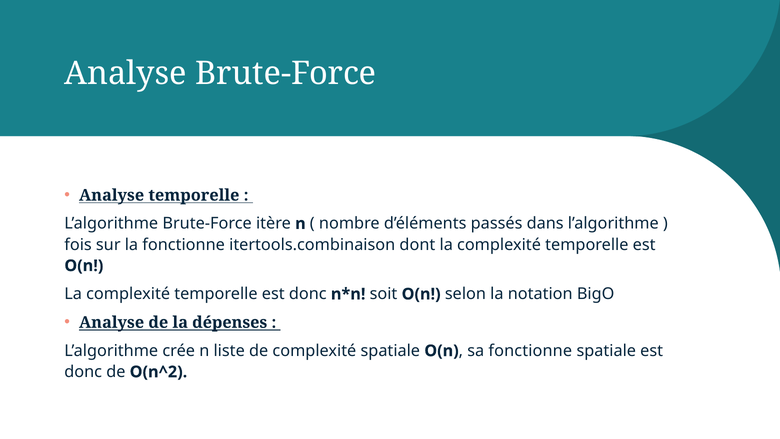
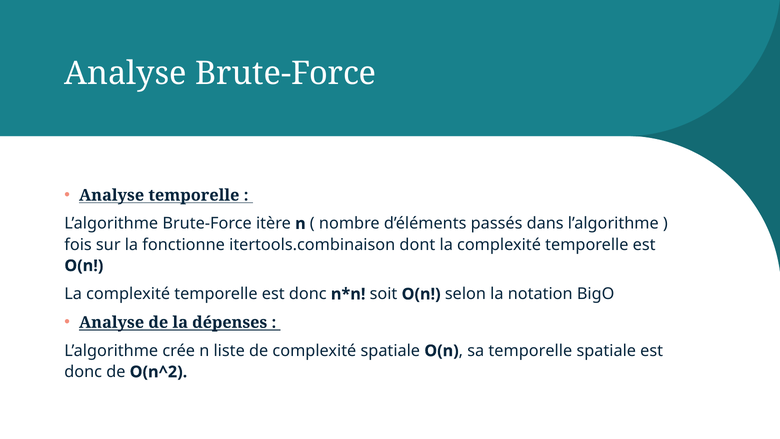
sa fonctionne: fonctionne -> temporelle
